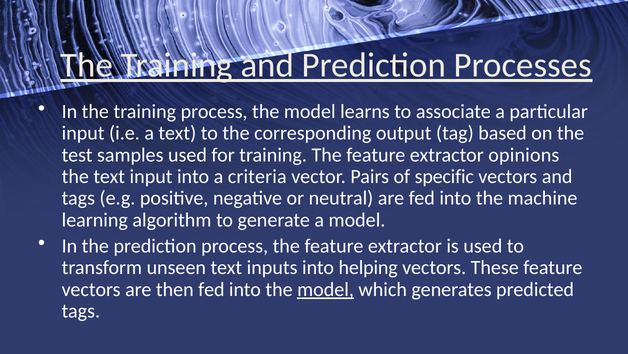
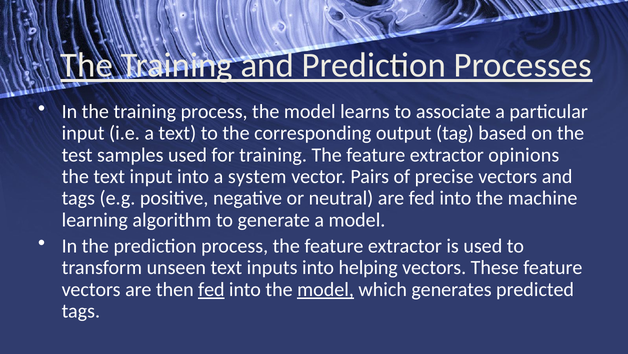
criteria: criteria -> system
specific: specific -> precise
fed at (211, 289) underline: none -> present
